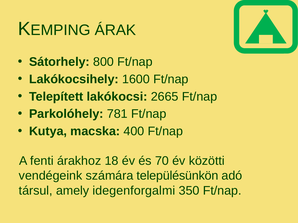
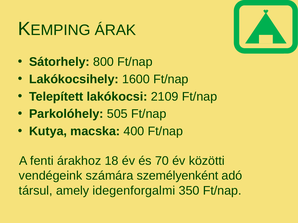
2665: 2665 -> 2109
781: 781 -> 505
településünkön: településünkön -> személyenként
